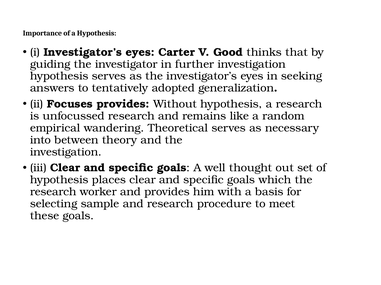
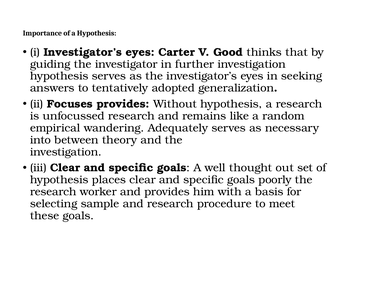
Theoretical: Theoretical -> Adequately
which: which -> poorly
